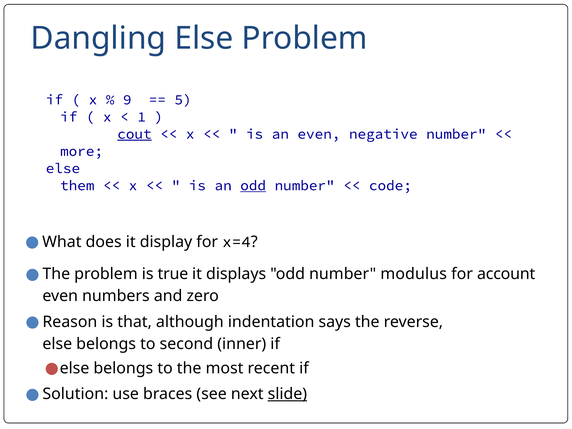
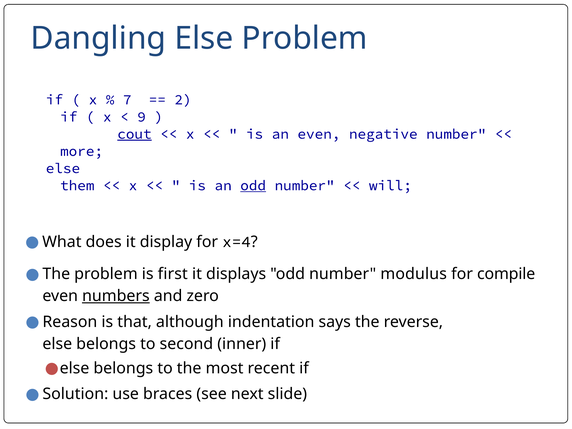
9: 9 -> 7
5: 5 -> 2
1: 1 -> 9
code: code -> will
true: true -> first
account: account -> compile
numbers underline: none -> present
slide underline: present -> none
